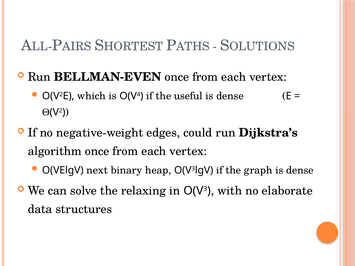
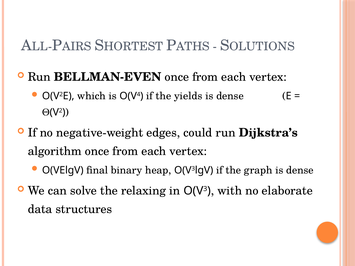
useful: useful -> yields
next: next -> final
